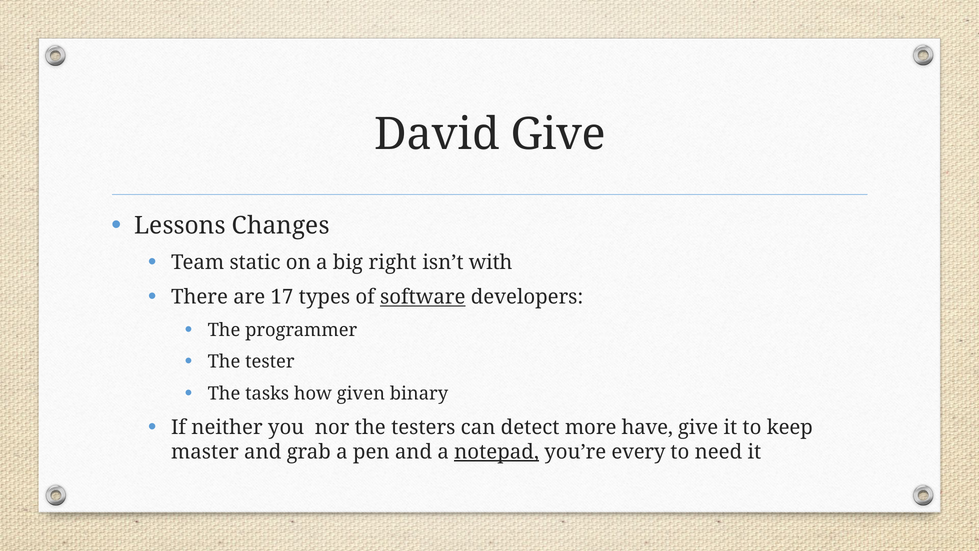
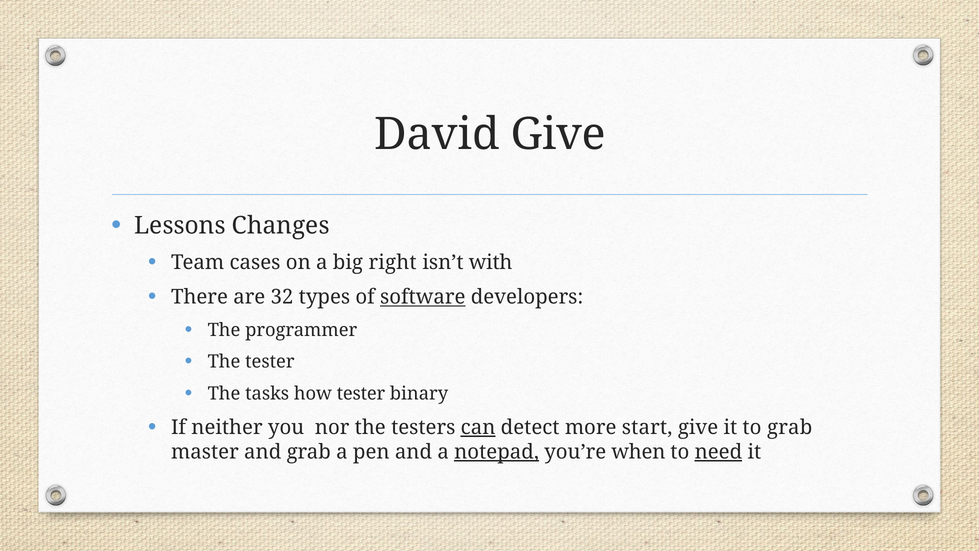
static: static -> cases
17: 17 -> 32
how given: given -> tester
can underline: none -> present
have: have -> start
to keep: keep -> grab
every: every -> when
need underline: none -> present
